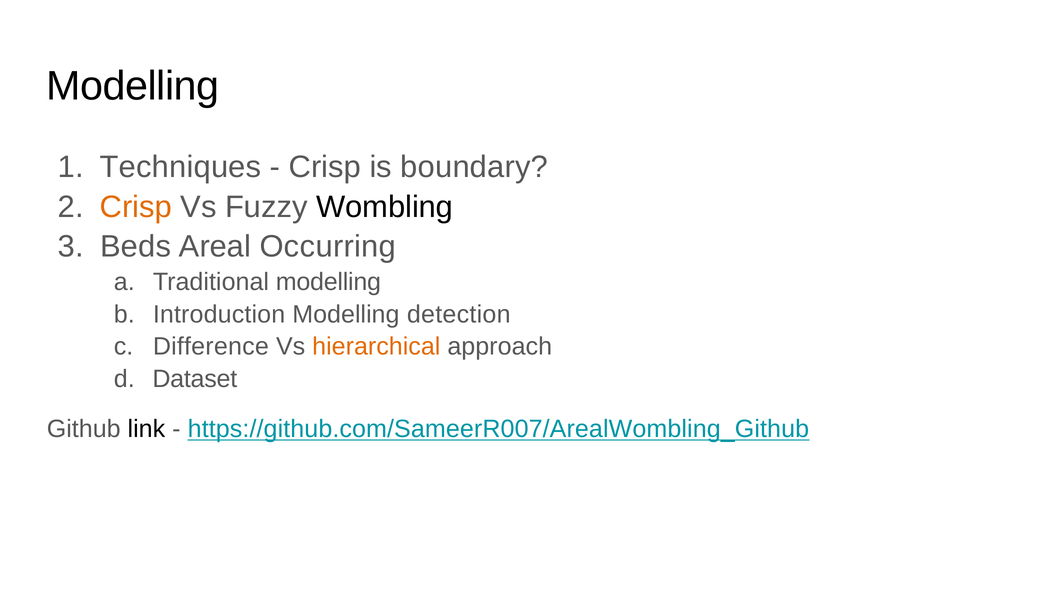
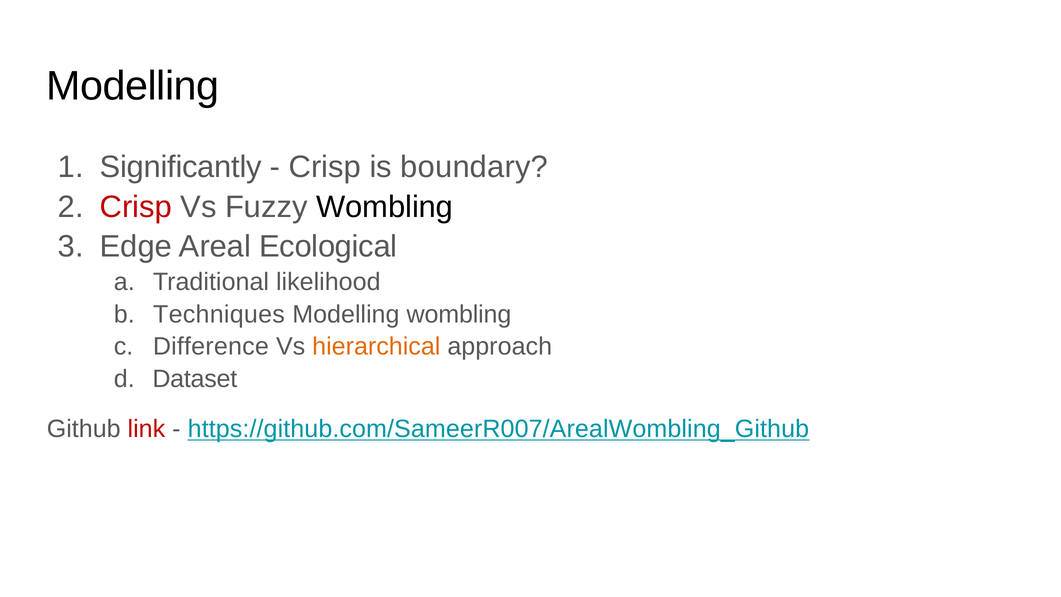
Techniques: Techniques -> Significantly
Crisp at (136, 207) colour: orange -> red
Beds: Beds -> Edge
Occurring: Occurring -> Ecological
Traditional modelling: modelling -> likelihood
Introduction: Introduction -> Techniques
Modelling detection: detection -> wombling
link colour: black -> red
